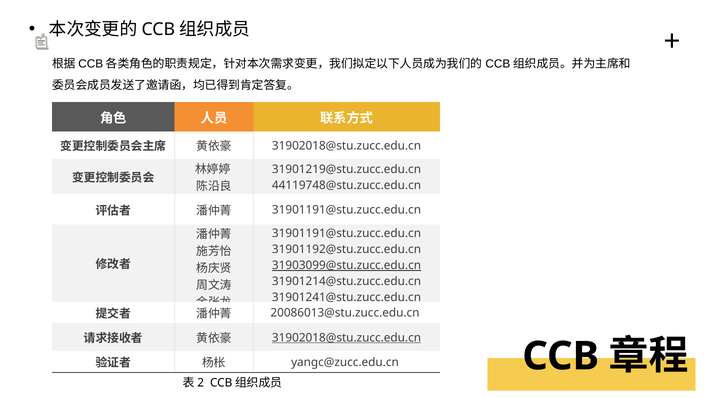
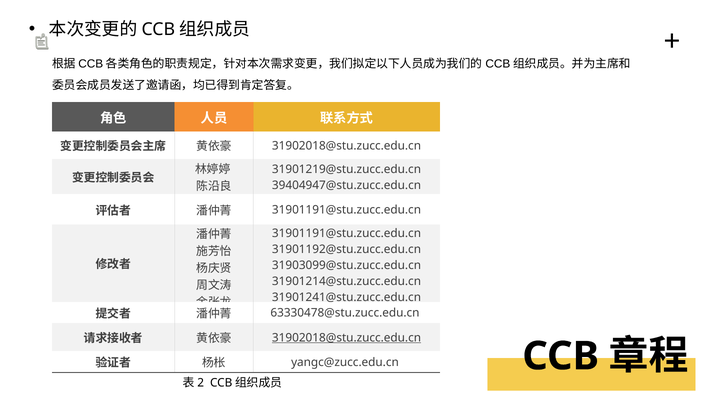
44119748@stu.zucc.edu.cn: 44119748@stu.zucc.edu.cn -> 39404947@stu.zucc.edu.cn
31903099@stu.zucc.edu.cn underline: present -> none
20086013@stu.zucc.edu.cn: 20086013@stu.zucc.edu.cn -> 63330478@stu.zucc.edu.cn
